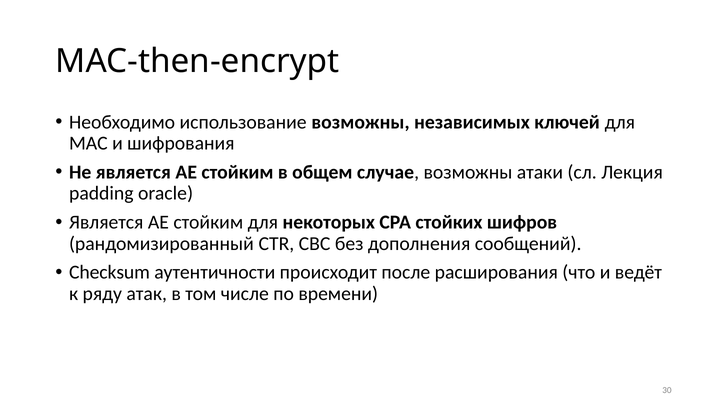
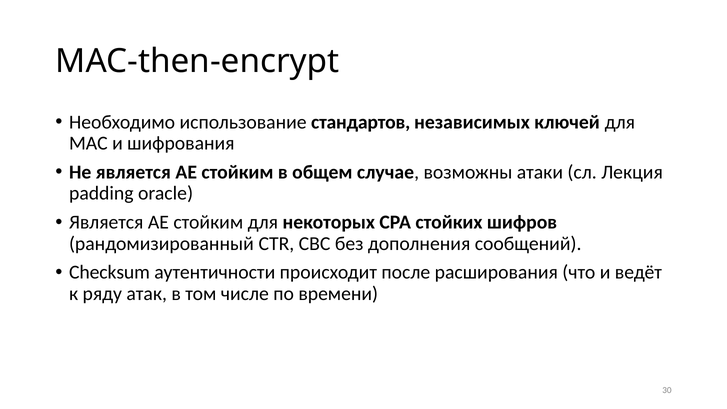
использование возможны: возможны -> стандартов
